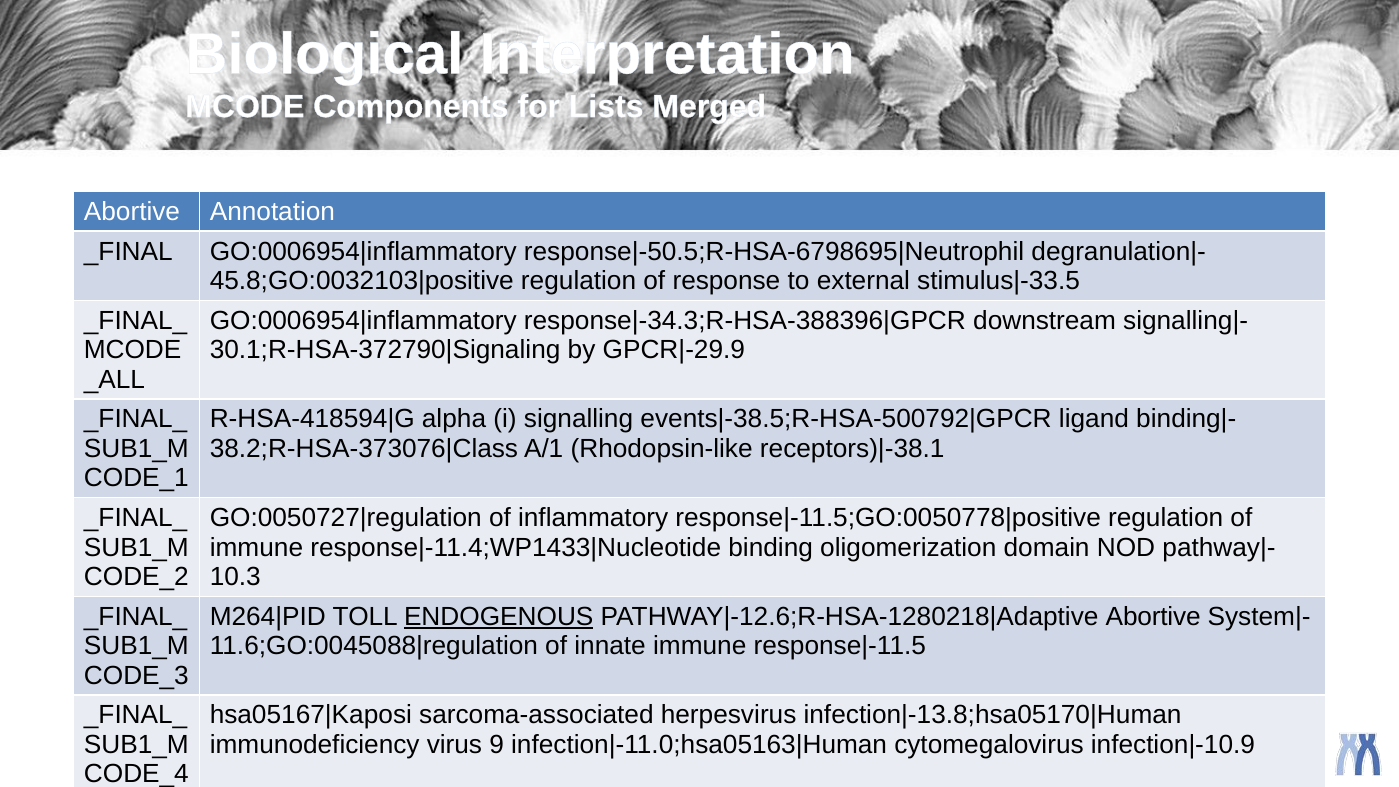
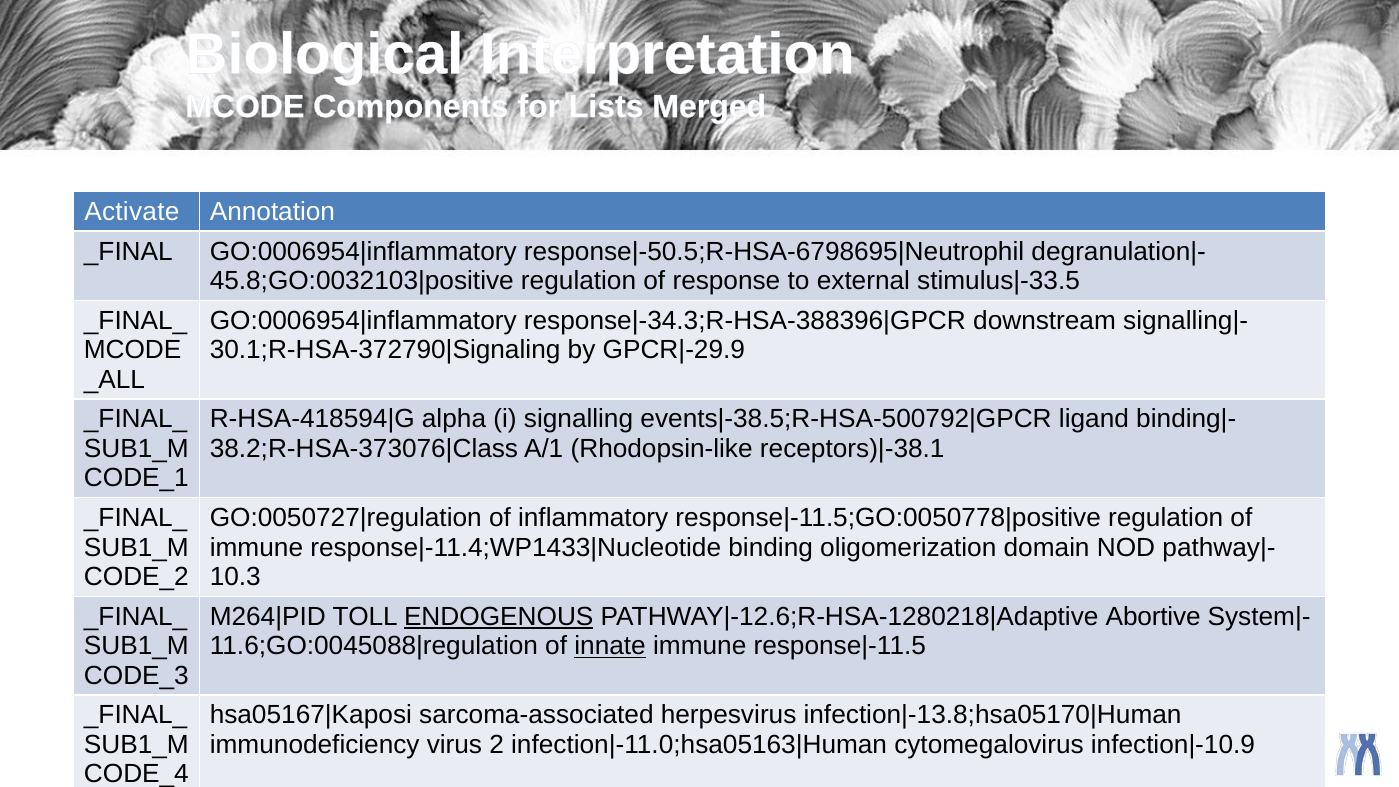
Abortive at (132, 211): Abortive -> Activate
innate underline: none -> present
virus 9: 9 -> 2
